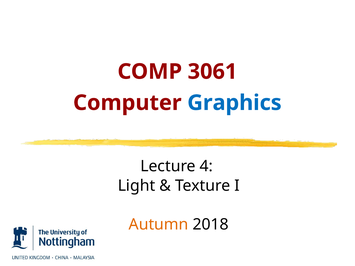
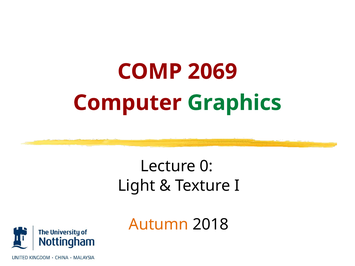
3061: 3061 -> 2069
Graphics colour: blue -> green
4: 4 -> 0
